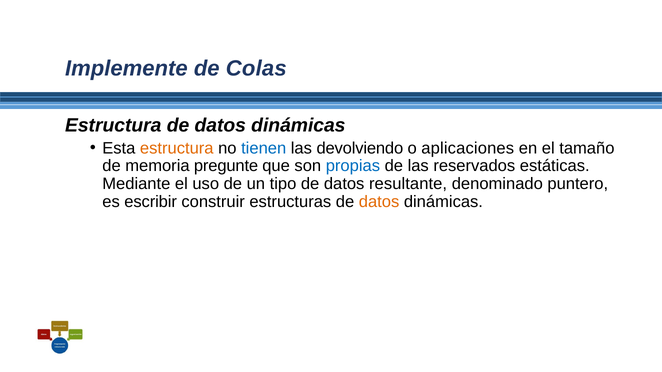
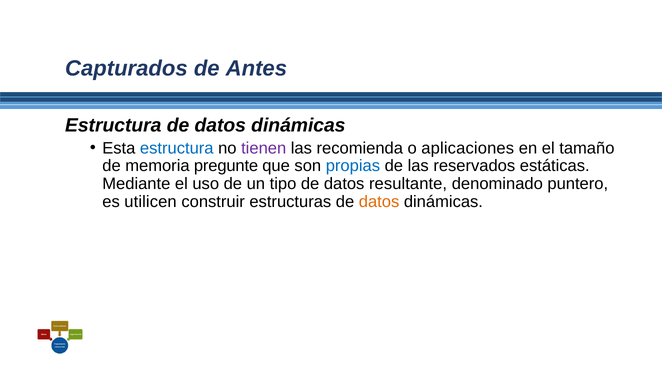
Implemente: Implemente -> Capturados
Colas: Colas -> Antes
estructura at (177, 148) colour: orange -> blue
tienen colour: blue -> purple
devolviendo: devolviendo -> recomienda
escribir: escribir -> utilicen
